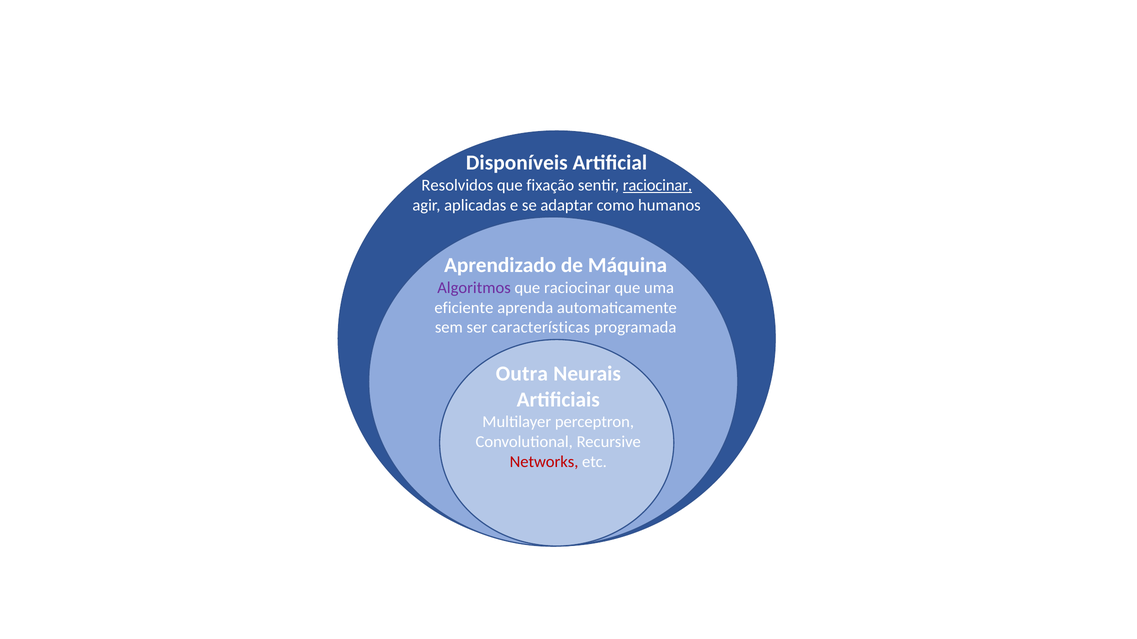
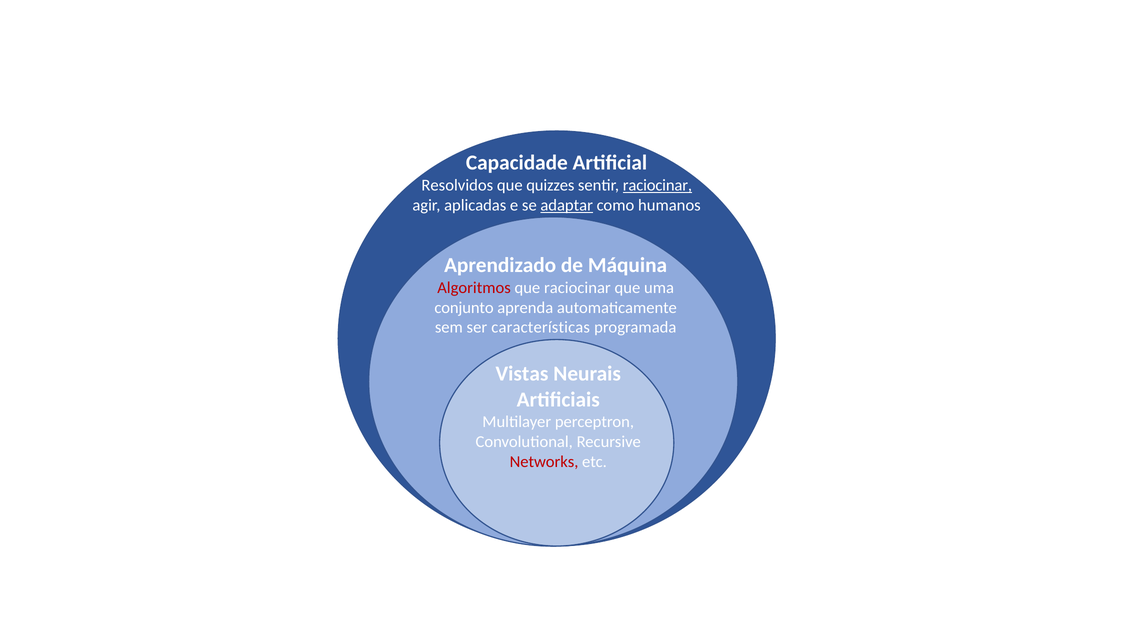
Disponíveis: Disponíveis -> Capacidade
fixação: fixação -> quizzes
adaptar underline: none -> present
Algoritmos colour: purple -> red
eficiente: eficiente -> conjunto
Outra: Outra -> Vistas
